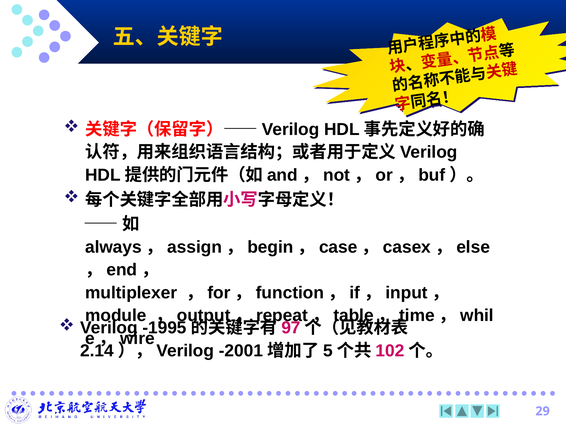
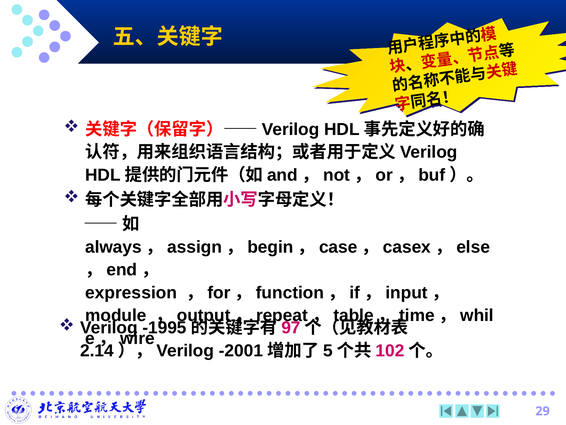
multiplexer: multiplexer -> expression
